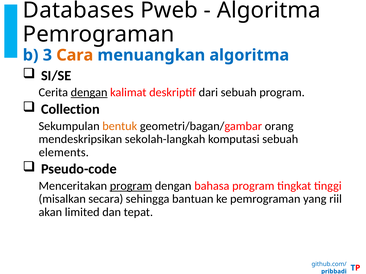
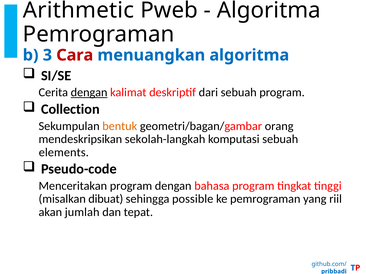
Databases: Databases -> Arithmetic
Cara colour: orange -> red
program at (131, 186) underline: present -> none
secara: secara -> dibuat
bantuan: bantuan -> possible
limited: limited -> jumlah
